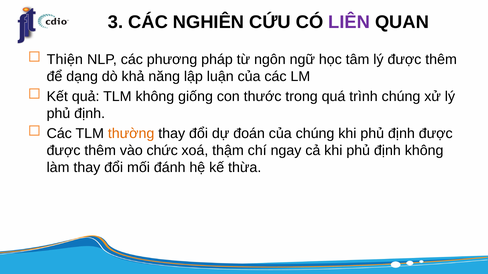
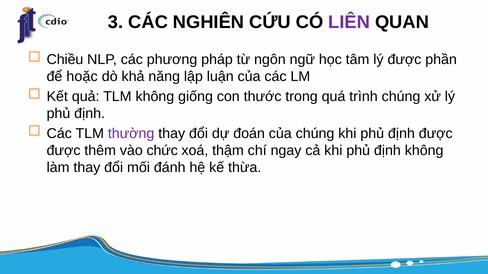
Thiện: Thiện -> Chiều
lý được thêm: thêm -> phần
dạng: dạng -> hoặc
thường colour: orange -> purple
